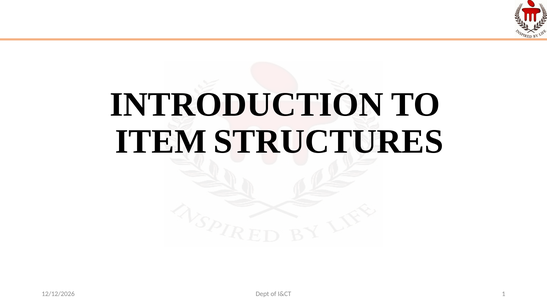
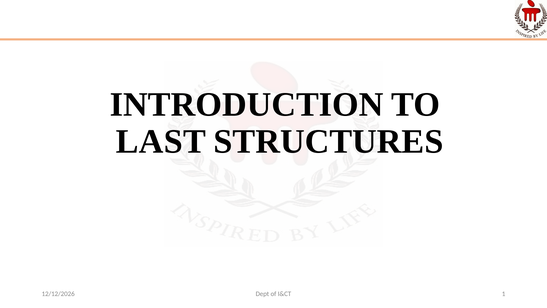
ITEM: ITEM -> LAST
